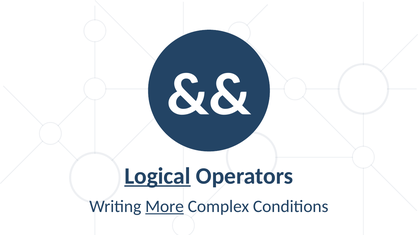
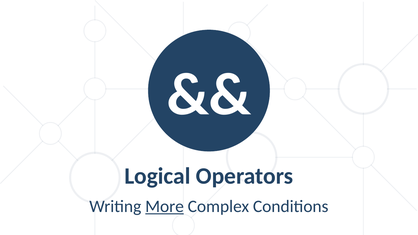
Logical underline: present -> none
